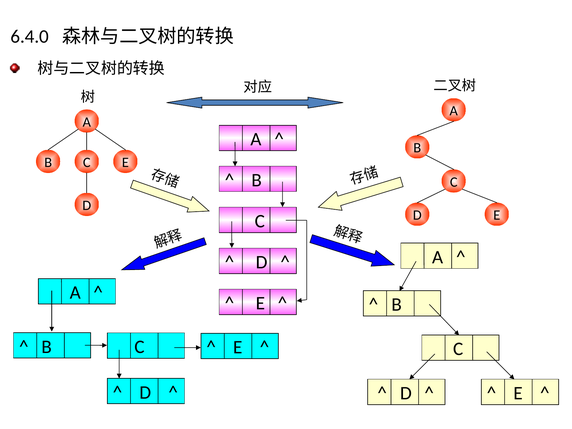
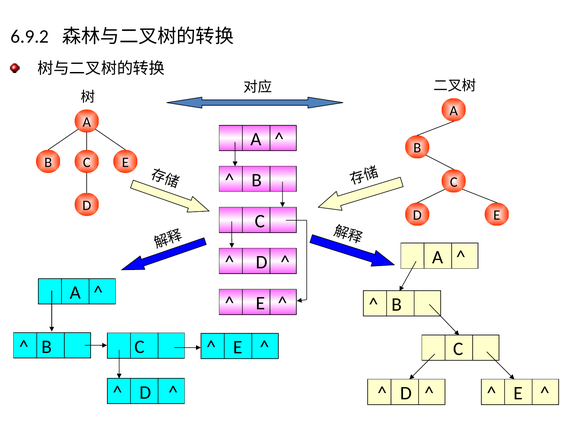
6.4.0: 6.4.0 -> 6.9.2
